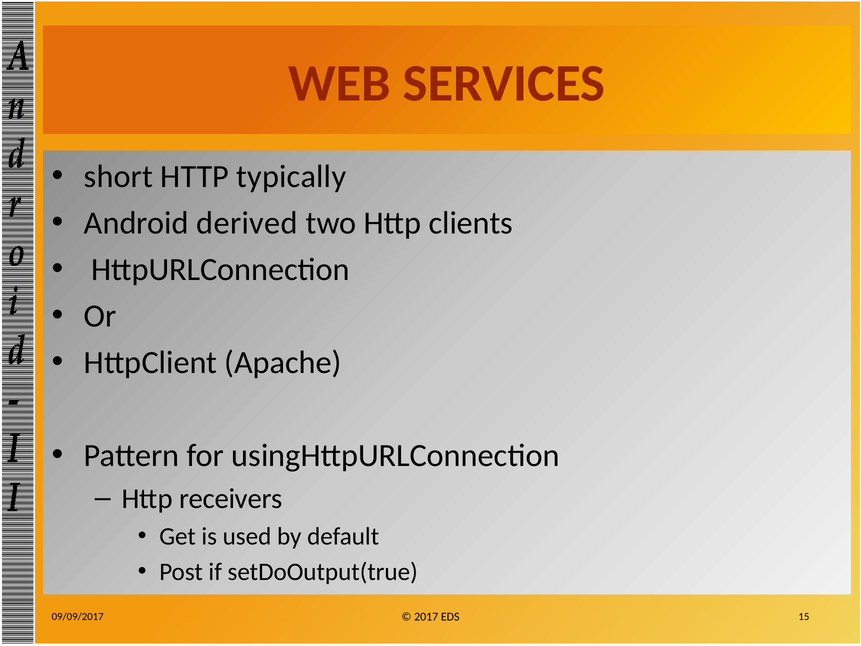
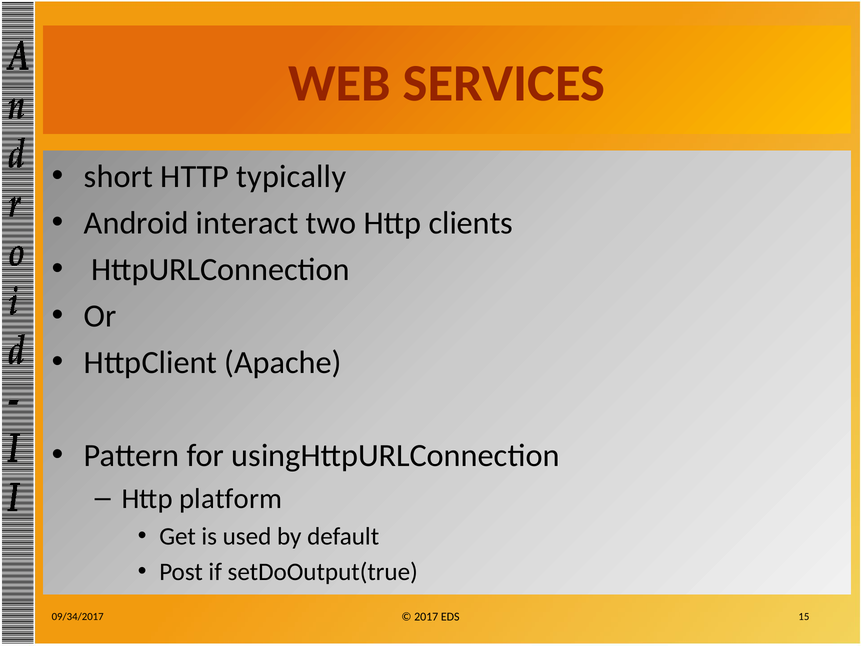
derived: derived -> interact
receivers: receivers -> platform
09/09/2017: 09/09/2017 -> 09/34/2017
